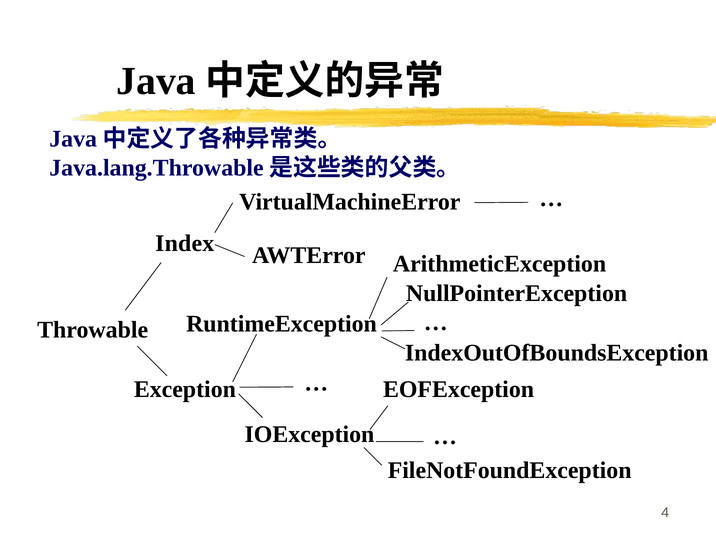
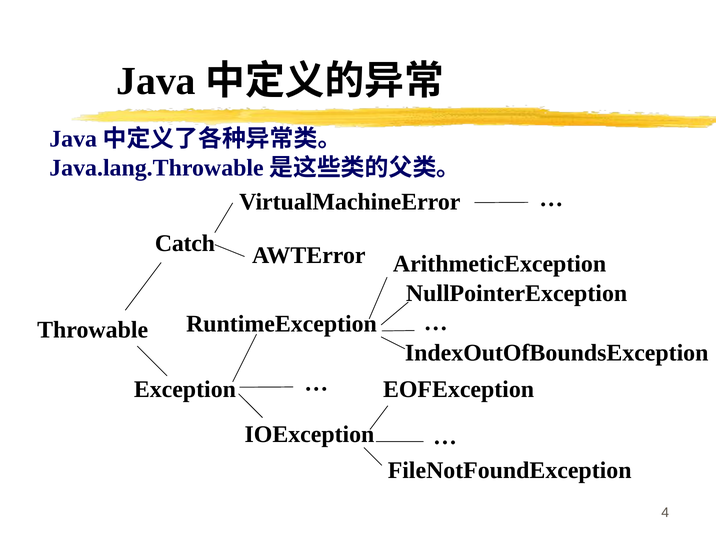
Index: Index -> Catch
